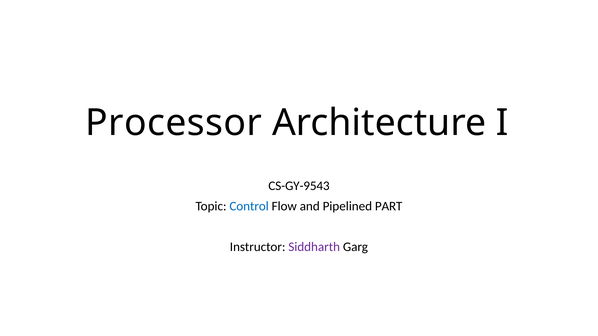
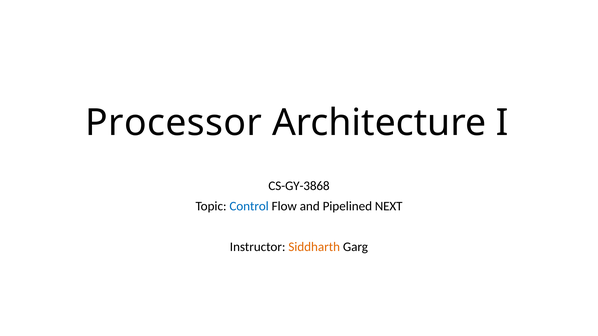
CS-GY-9543: CS-GY-9543 -> CS-GY-3868
PART: PART -> NEXT
Siddharth colour: purple -> orange
